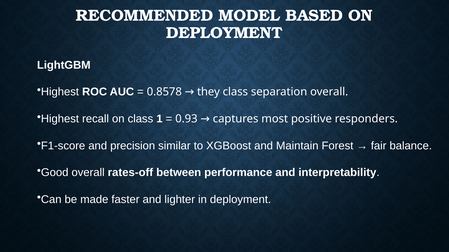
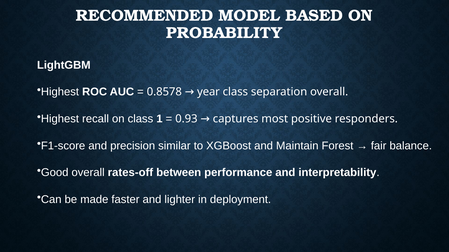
DEPLOYMENT at (224, 33): DEPLOYMENT -> PROBABILITY
they: they -> year
